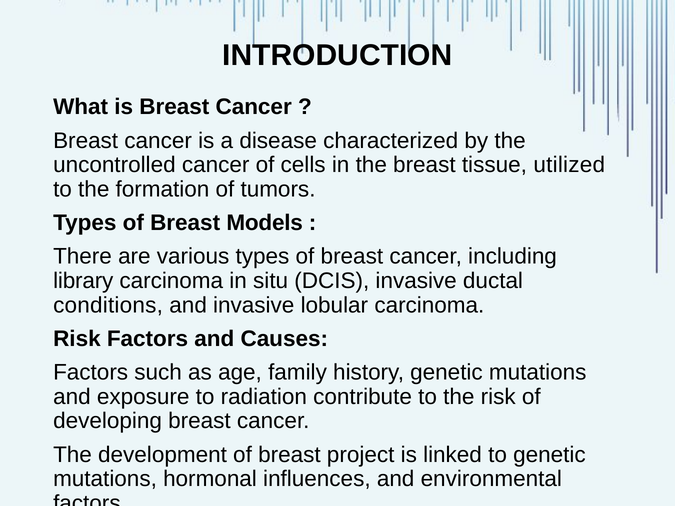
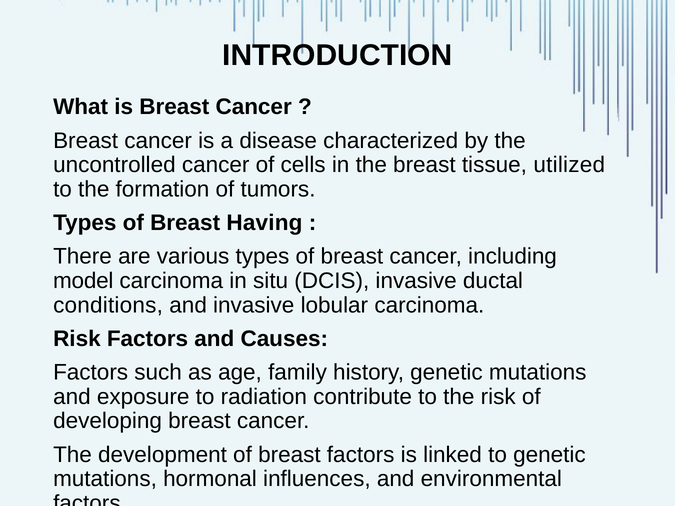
Models: Models -> Having
library: library -> model
breast project: project -> factors
